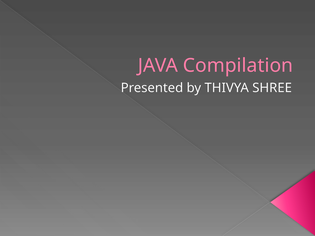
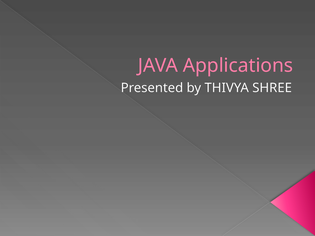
Compilation: Compilation -> Applications
